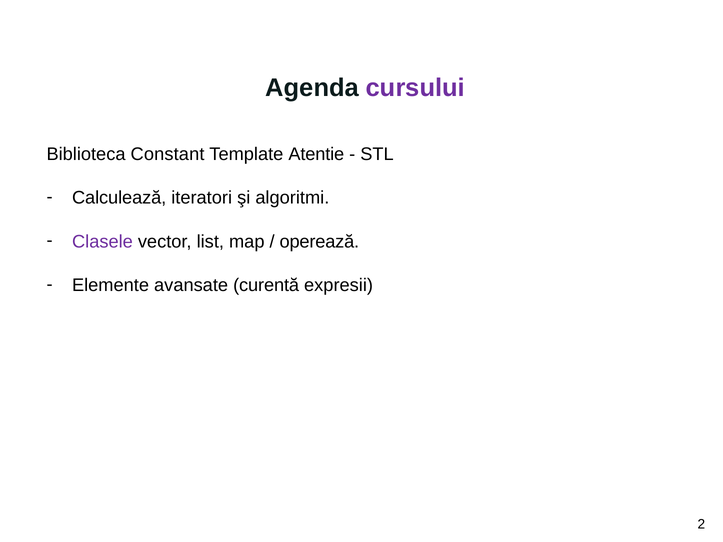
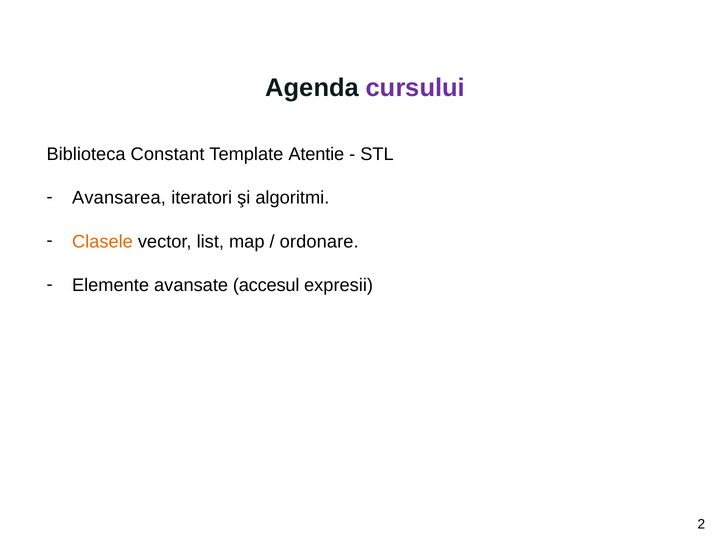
Calculează: Calculează -> Avansarea
Clasele colour: purple -> orange
operează: operează -> ordonare
curentă: curentă -> accesul
